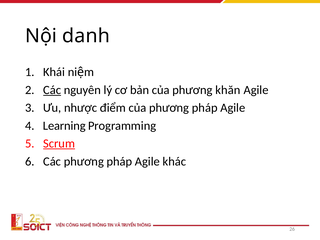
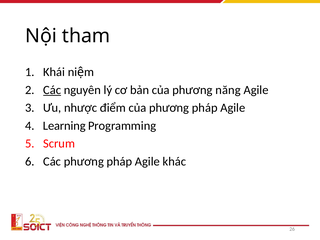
danh: danh -> tham
khăn: khăn -> năng
Scrum underline: present -> none
